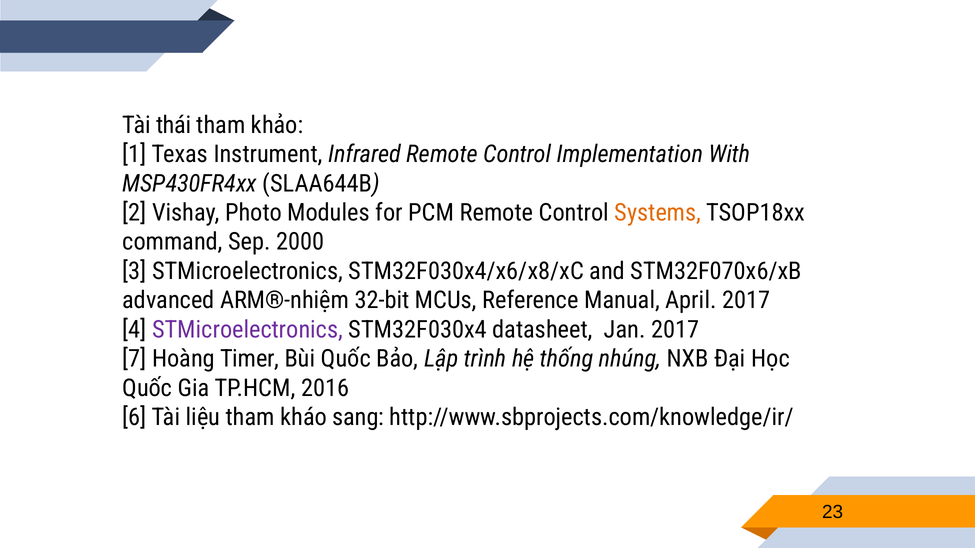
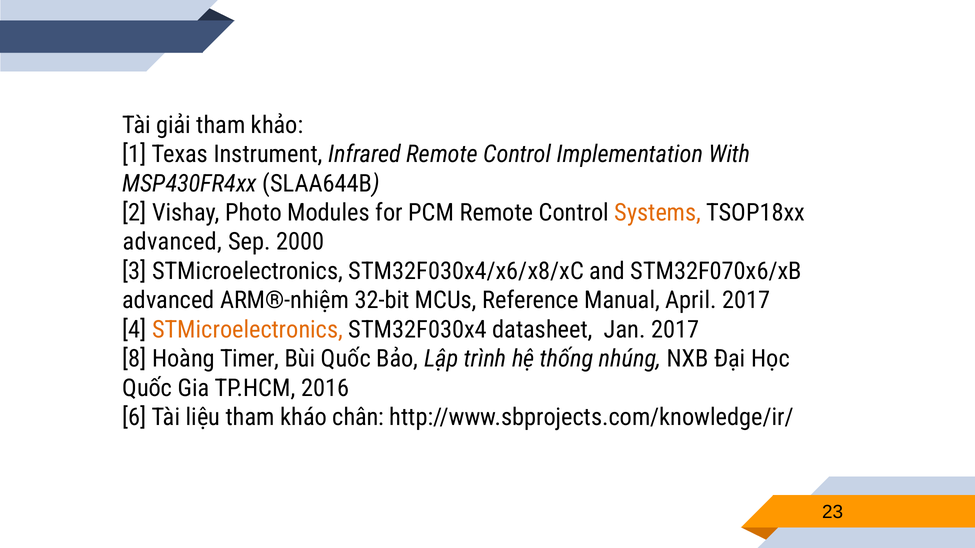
thái: thái -> giải
command at (173, 242): command -> advanced
STMicroelectronics at (248, 330) colour: purple -> orange
7: 7 -> 8
sang: sang -> chân
